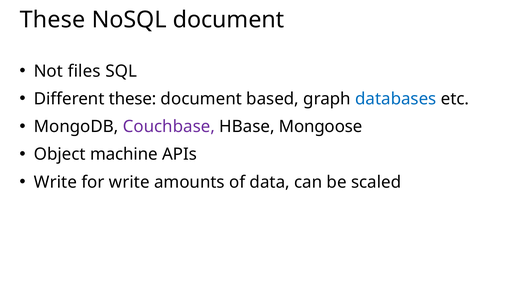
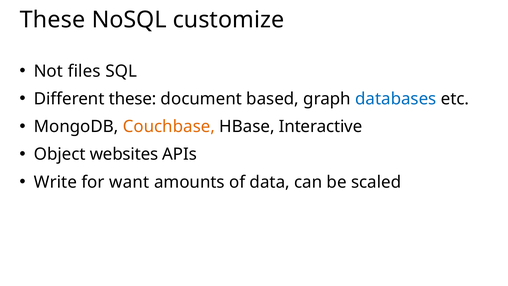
NoSQL document: document -> customize
Couchbase colour: purple -> orange
Mongoose: Mongoose -> Interactive
machine: machine -> websites
for write: write -> want
